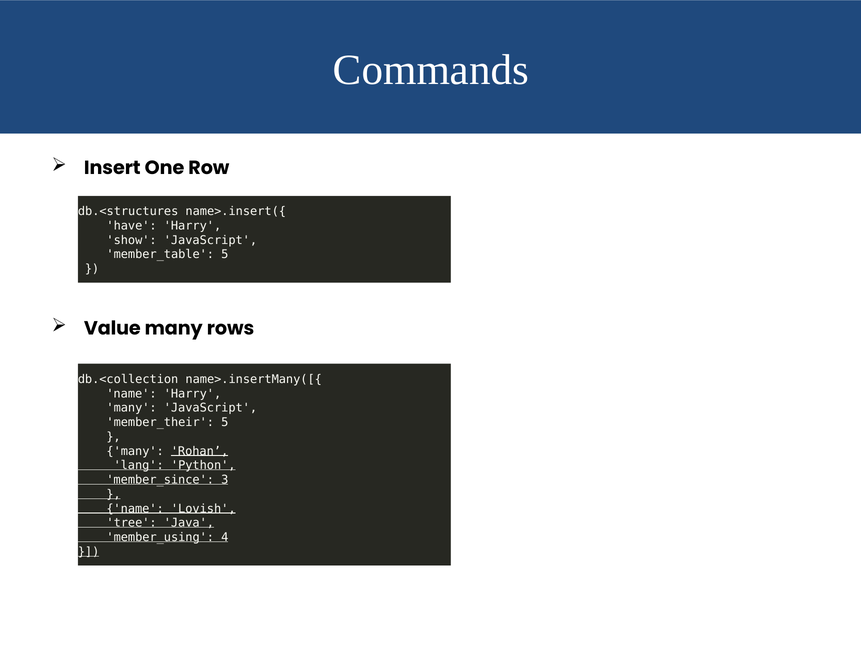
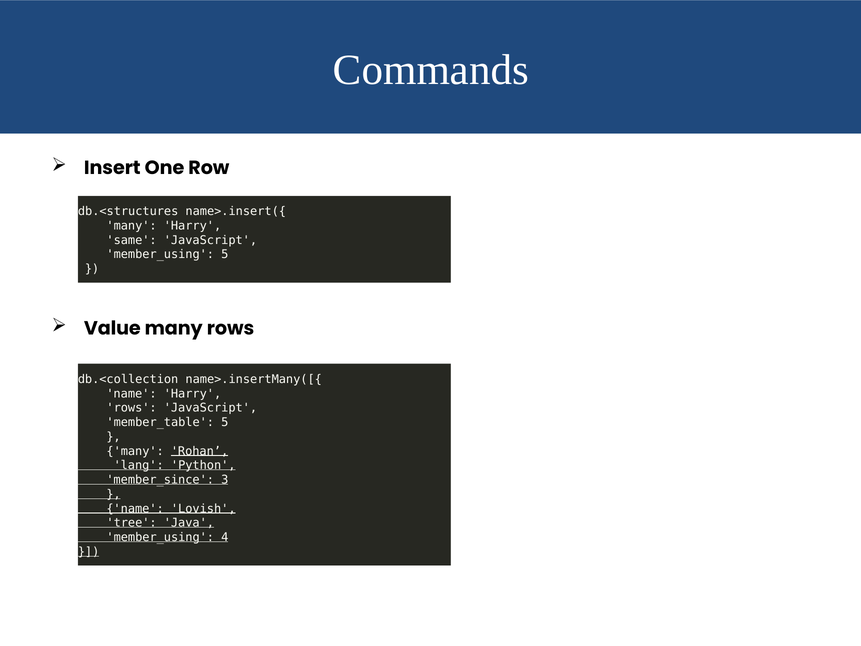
have at (132, 226): have -> many
show: show -> same
member_table at (160, 254): member_table -> member_using
many at (132, 408): many -> rows
member_their: member_their -> member_table
